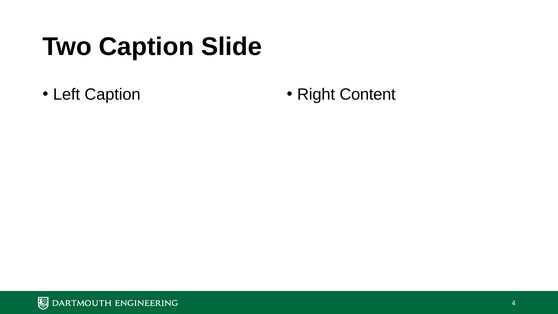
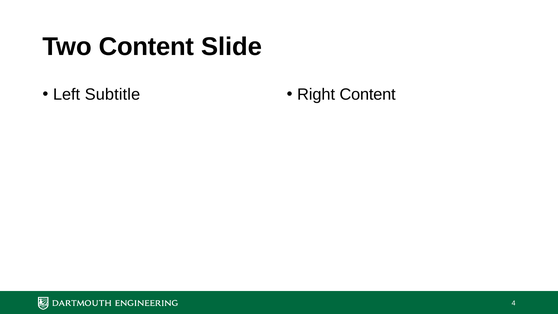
Two Caption: Caption -> Content
Left Caption: Caption -> Subtitle
